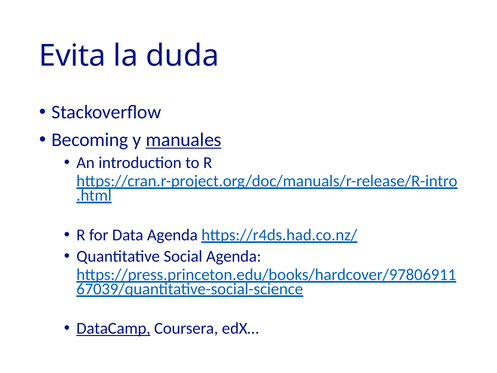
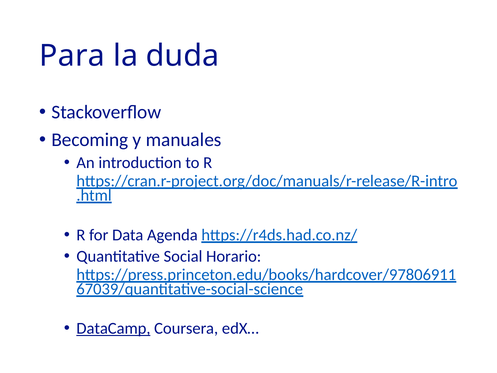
Evita: Evita -> Para
manuales underline: present -> none
Social Agenda: Agenda -> Horario
